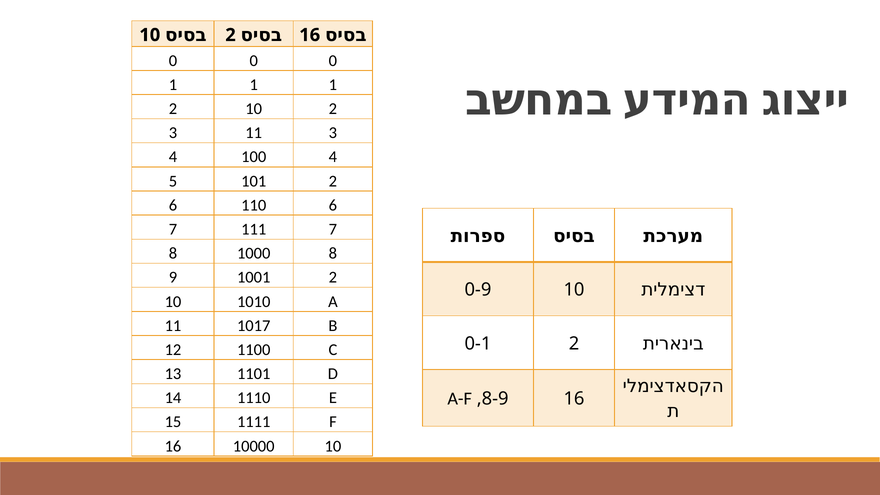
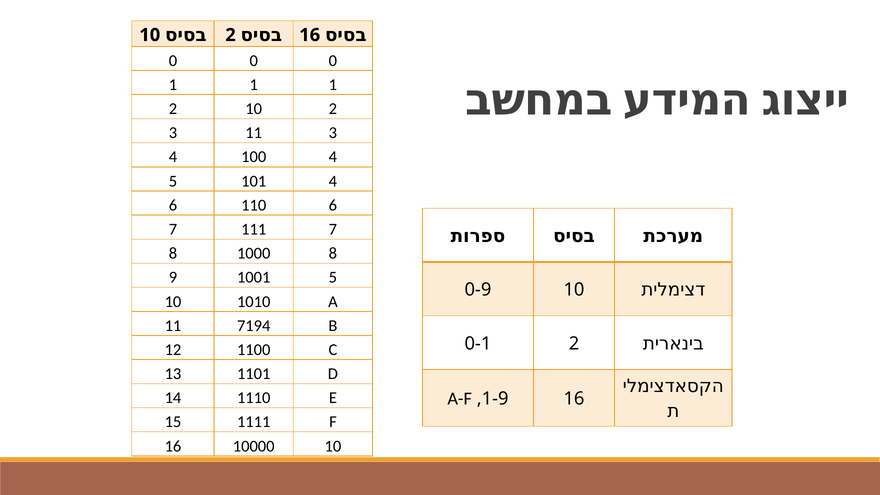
101 2: 2 -> 4
1001 2: 2 -> 5
1017: 1017 -> 7194
8-9: 8-9 -> 1-9
